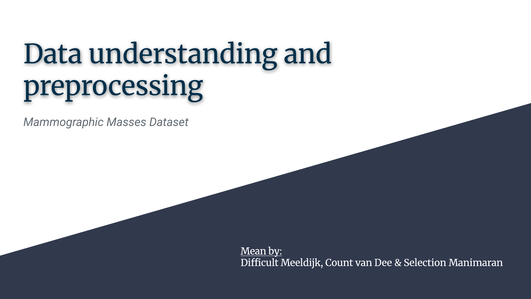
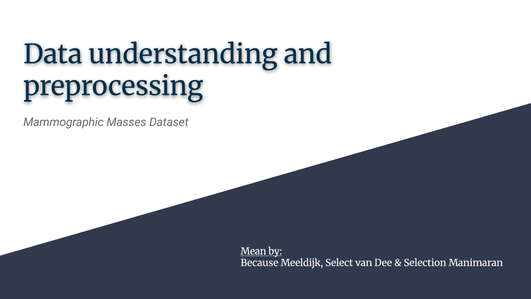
Difficult: Difficult -> Because
Count: Count -> Select
